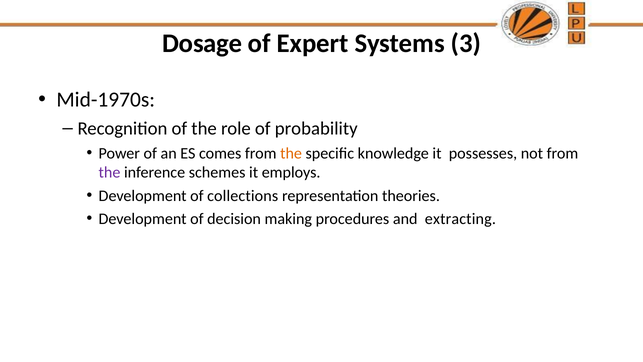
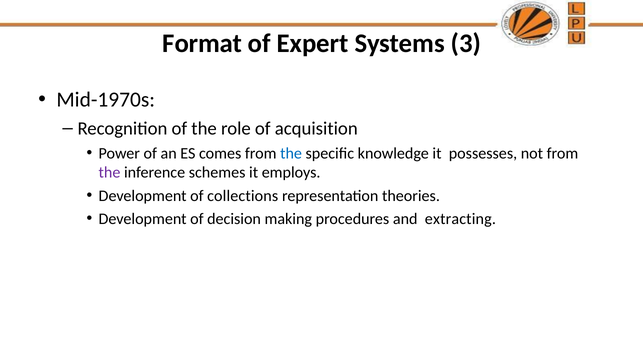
Dosage: Dosage -> Format
probability: probability -> acquisition
the at (291, 153) colour: orange -> blue
